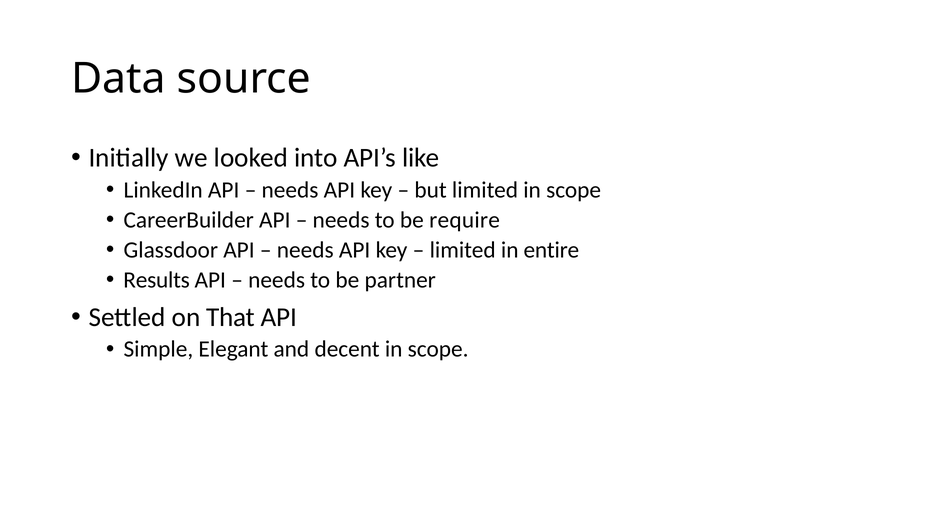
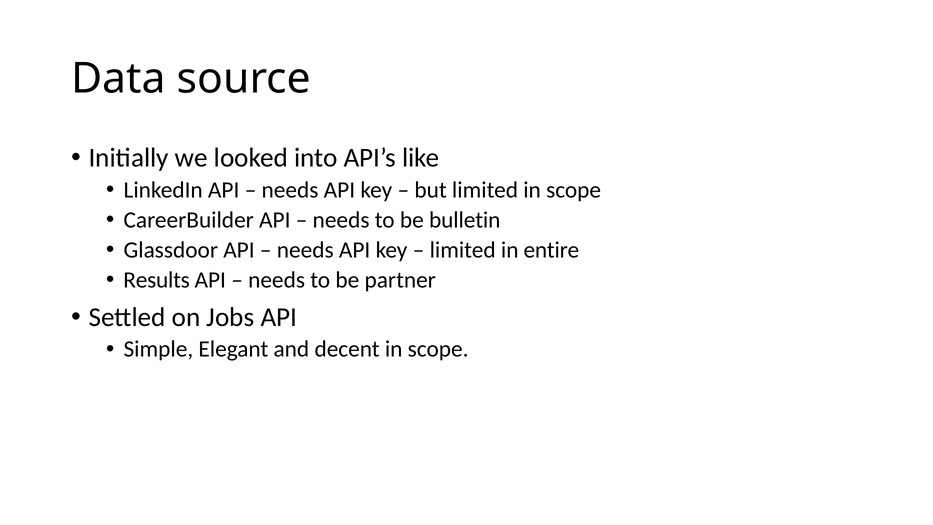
require: require -> bulletin
That: That -> Jobs
